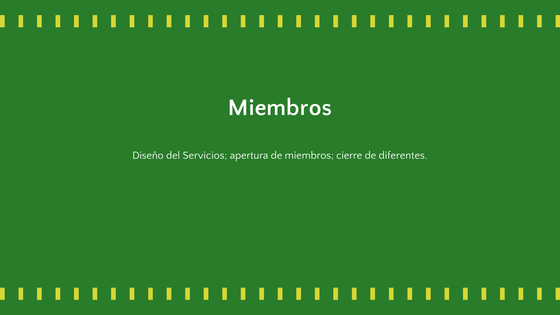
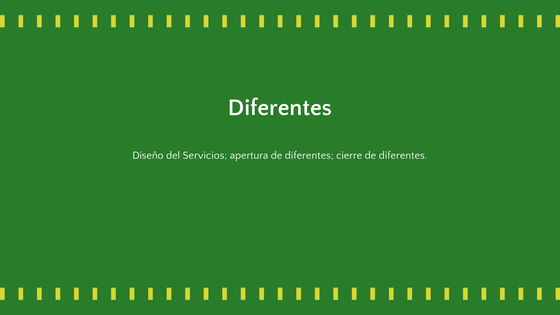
Miembros at (280, 108): Miembros -> Diferentes
apertura de miembros: miembros -> diferentes
